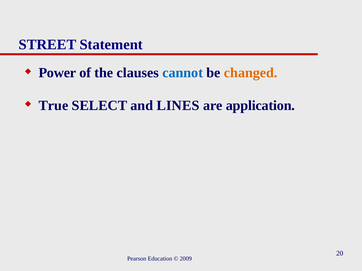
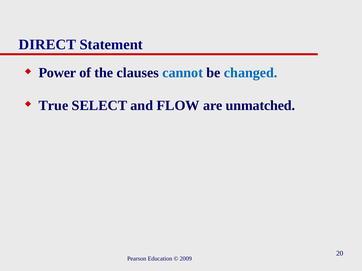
STREET: STREET -> DIRECT
changed colour: orange -> blue
LINES: LINES -> FLOW
application: application -> unmatched
